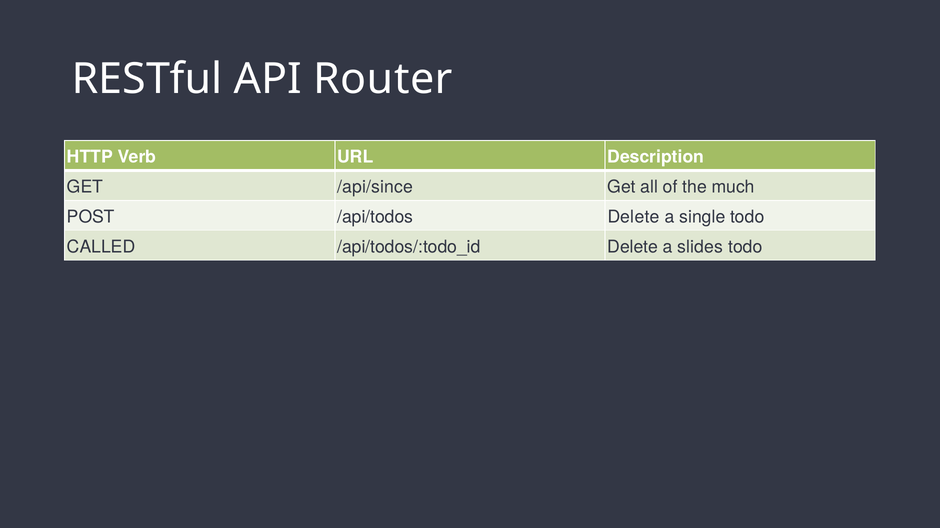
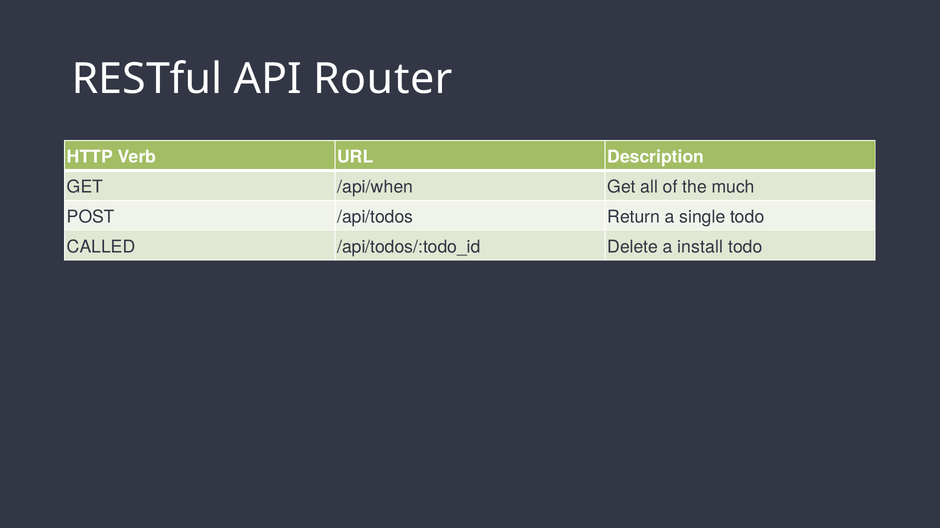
/api/since: /api/since -> /api/when
/api/todos Delete: Delete -> Return
slides: slides -> install
